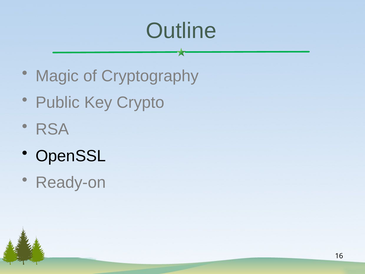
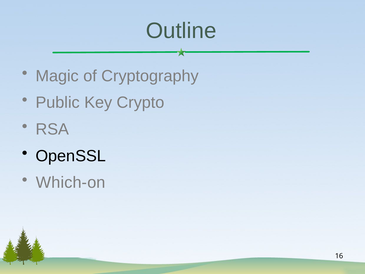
Ready-on: Ready-on -> Which-on
